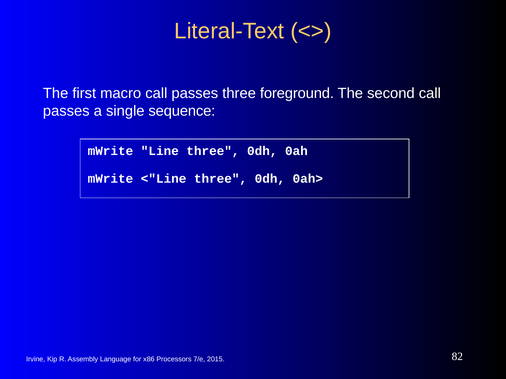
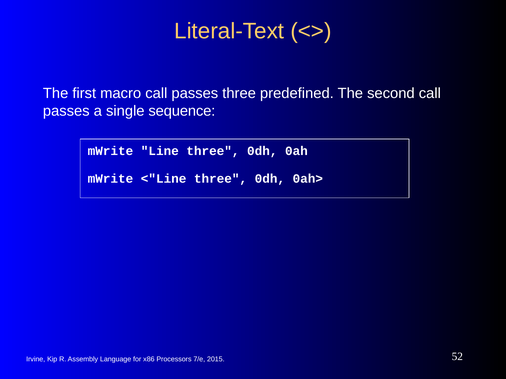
foreground: foreground -> predefined
82: 82 -> 52
